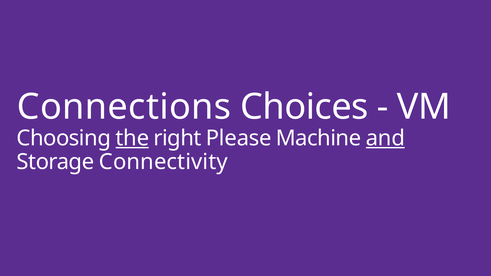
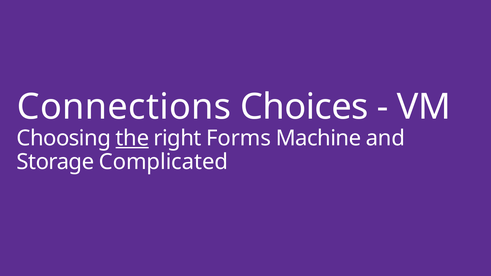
Please: Please -> Forms
and underline: present -> none
Connectivity: Connectivity -> Complicated
